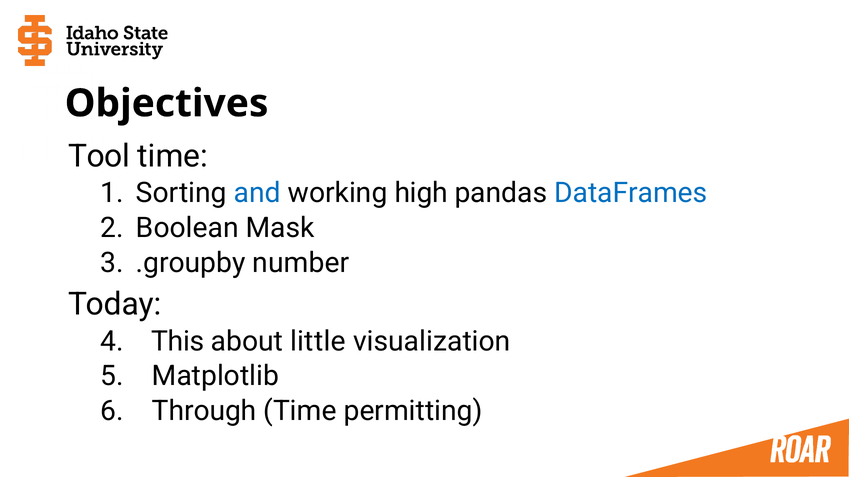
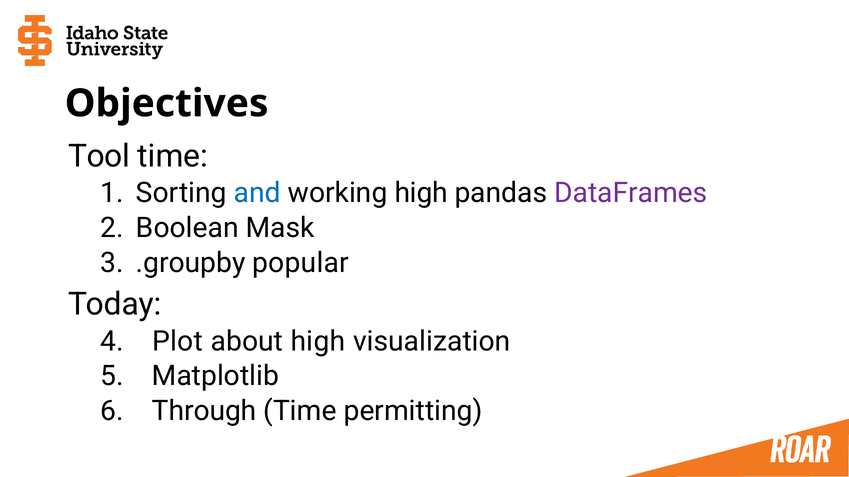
DataFrames colour: blue -> purple
number: number -> popular
This: This -> Plot
about little: little -> high
